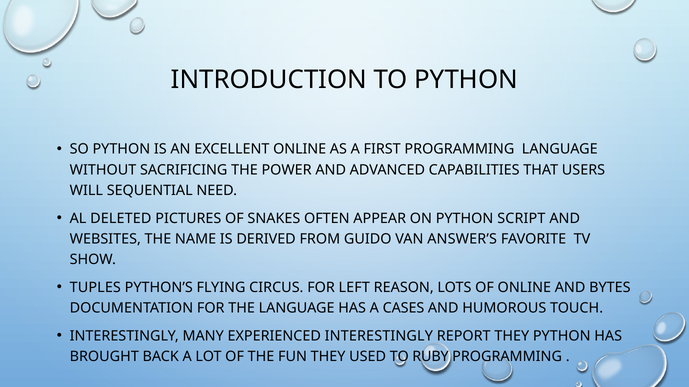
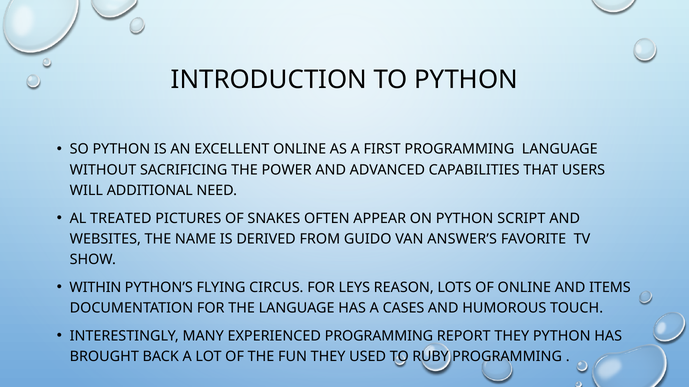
SEQUENTIAL: SEQUENTIAL -> ADDITIONAL
DELETED: DELETED -> TREATED
TUPLES: TUPLES -> WITHIN
LEFT: LEFT -> LEYS
BYTES: BYTES -> ITEMS
EXPERIENCED INTERESTINGLY: INTERESTINGLY -> PROGRAMMING
